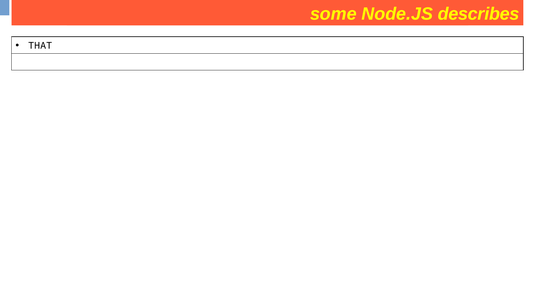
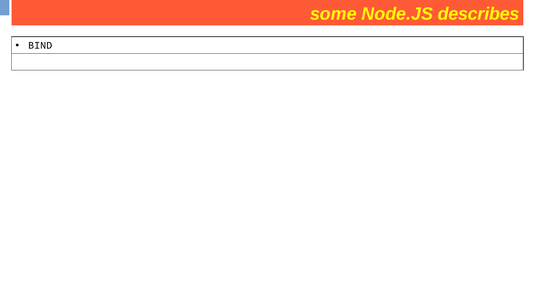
THAT: THAT -> BIND
